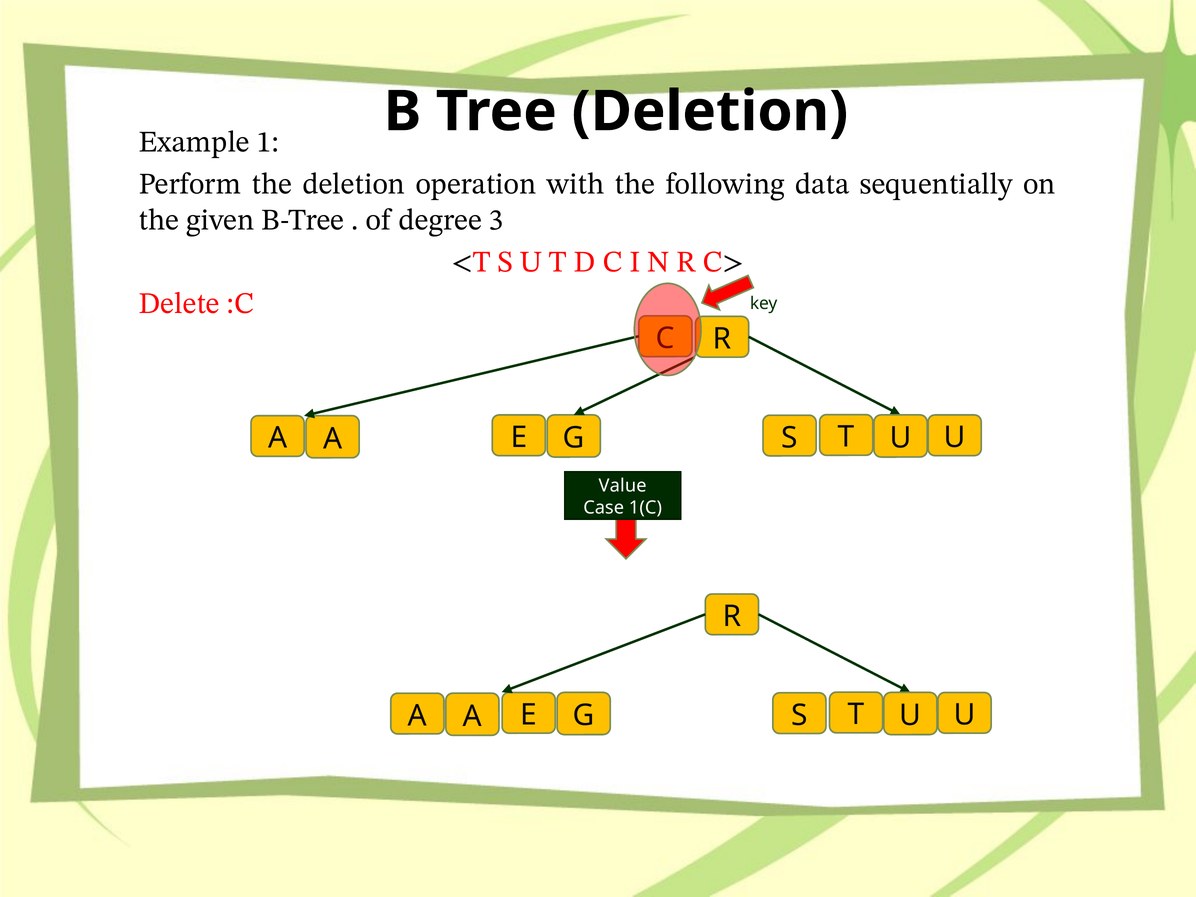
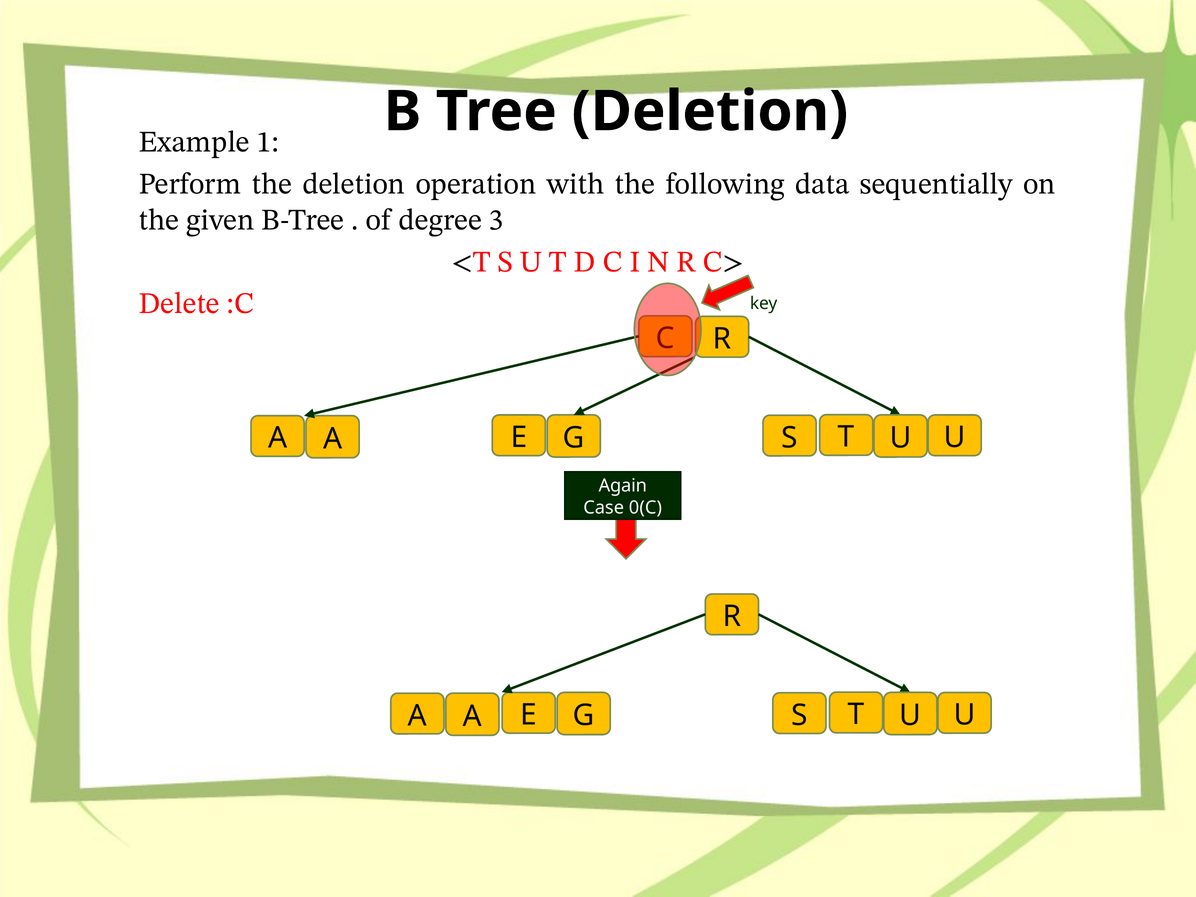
Value: Value -> Again
1(C: 1(C -> 0(C
